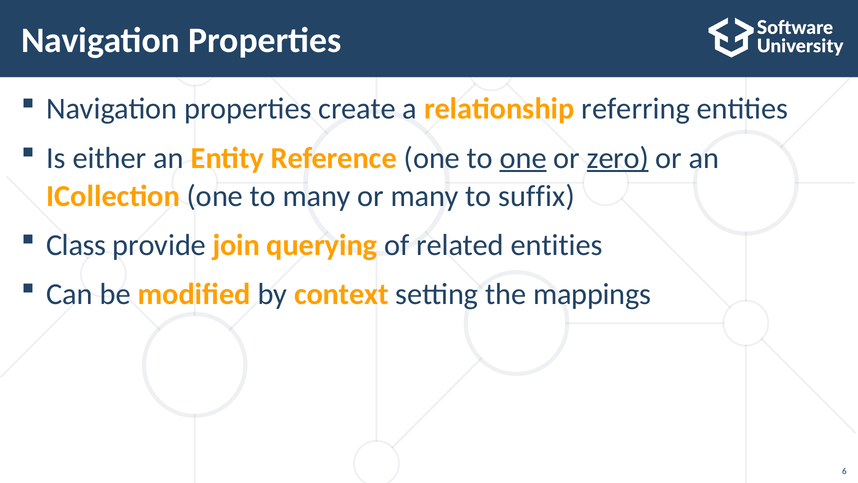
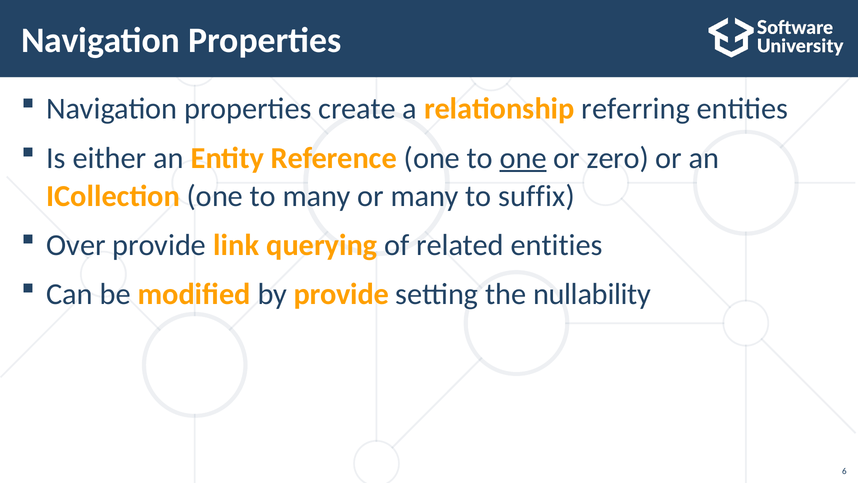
zero underline: present -> none
Class: Class -> Over
join: join -> link
by context: context -> provide
mappings: mappings -> nullability
